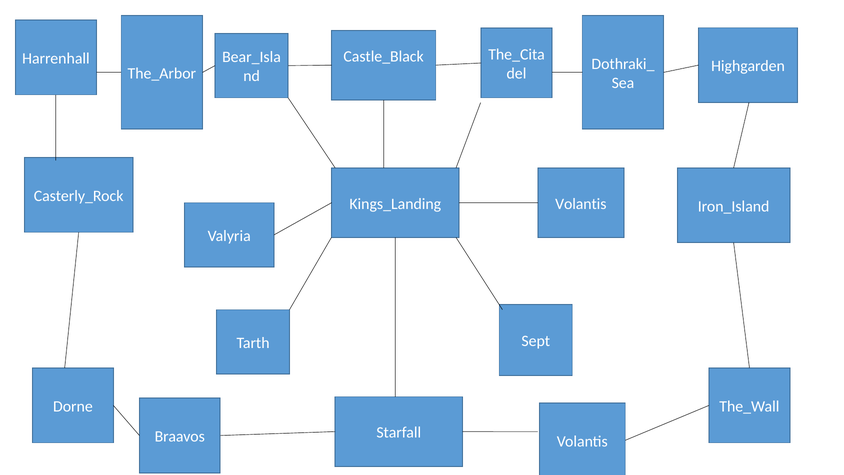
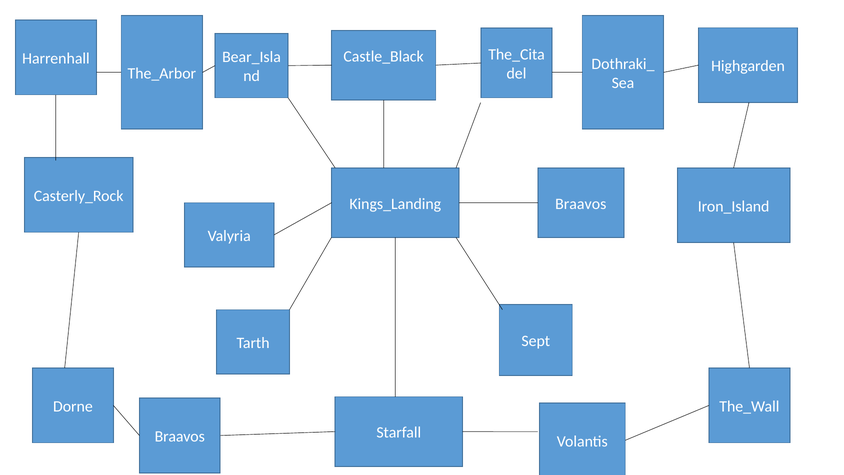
Volantis at (581, 204): Volantis -> Braavos
